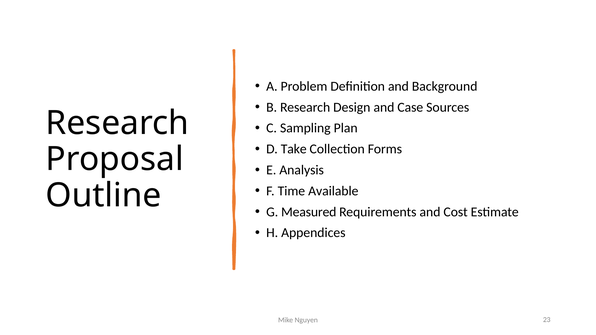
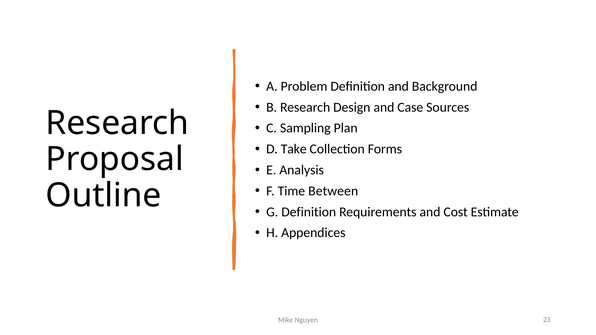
Available: Available -> Between
G Measured: Measured -> Definition
